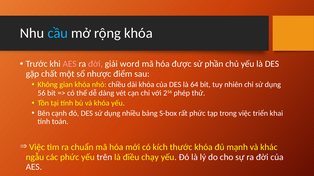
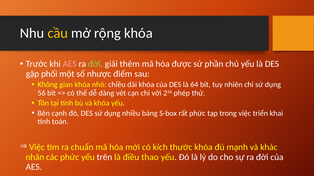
cầu colour: light blue -> yellow
đời at (95, 64) colour: pink -> light green
word: word -> thêm
chất: chất -> phối
ngẫu: ngẫu -> nhân
chạy: chạy -> thao
